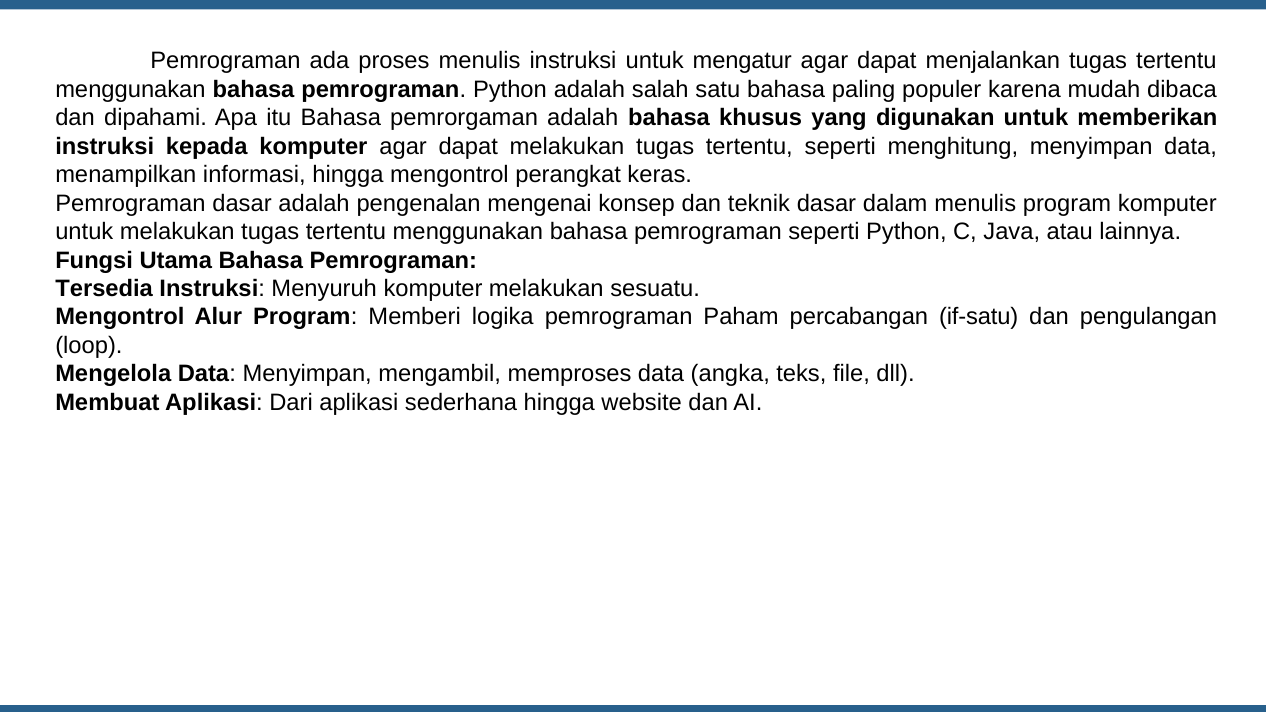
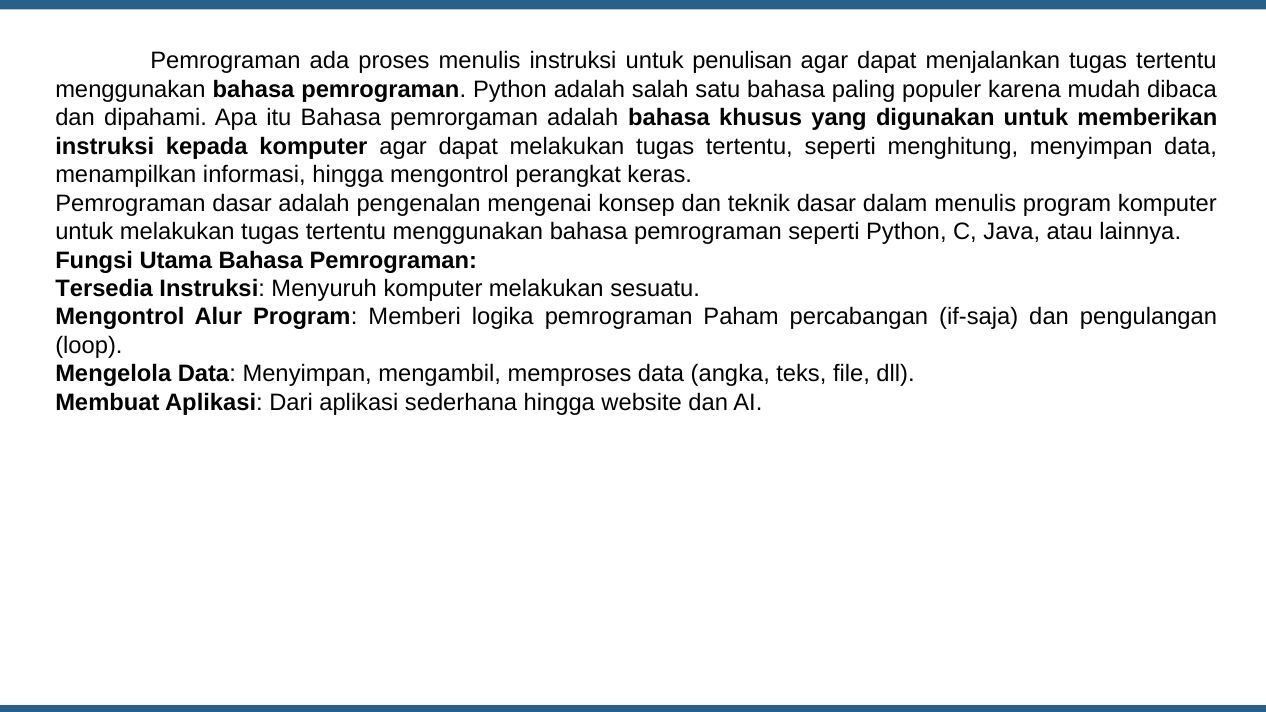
mengatur: mengatur -> penulisan
if-satu: if-satu -> if-saja
